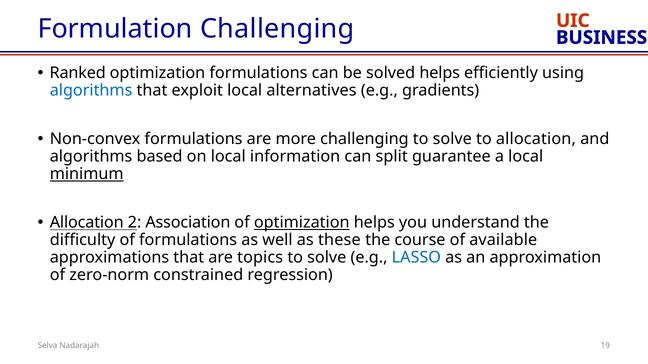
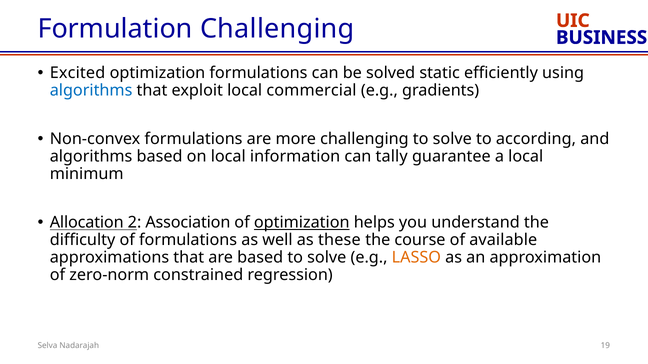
Ranked: Ranked -> Excited
solved helps: helps -> static
alternatives: alternatives -> commercial
to allocation: allocation -> according
split: split -> tally
minimum underline: present -> none
are topics: topics -> based
LASSO colour: blue -> orange
